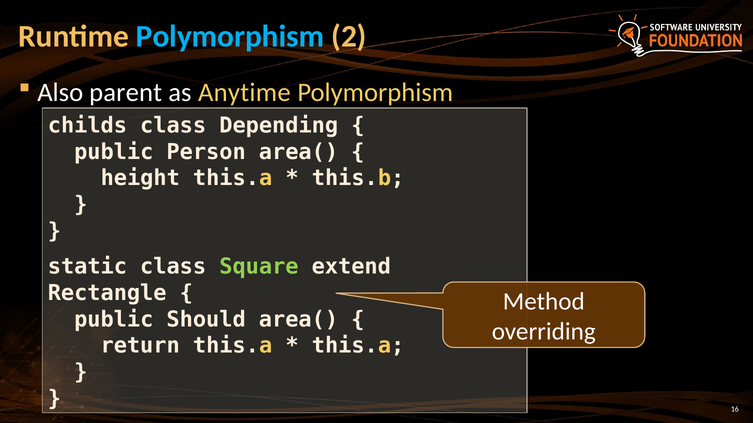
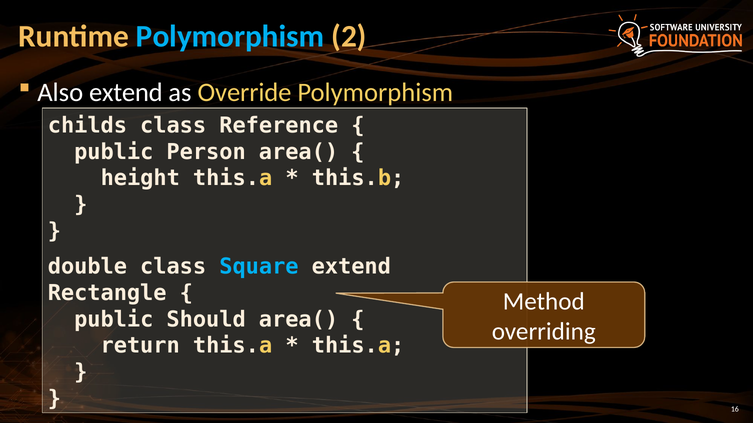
Also parent: parent -> extend
Anytime: Anytime -> Override
Depending: Depending -> Reference
static: static -> double
Square colour: light green -> light blue
